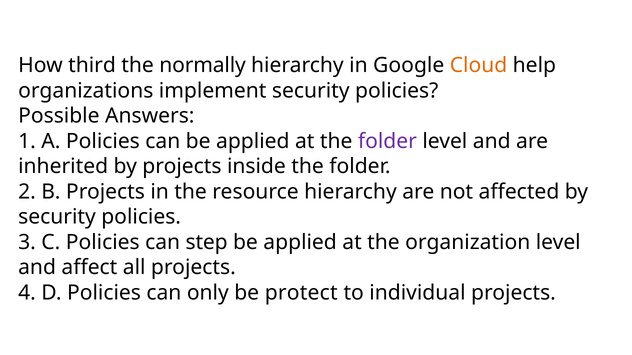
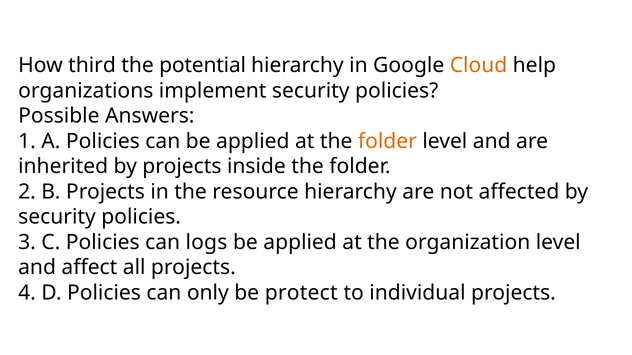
normally: normally -> potential
folder at (387, 141) colour: purple -> orange
step: step -> logs
